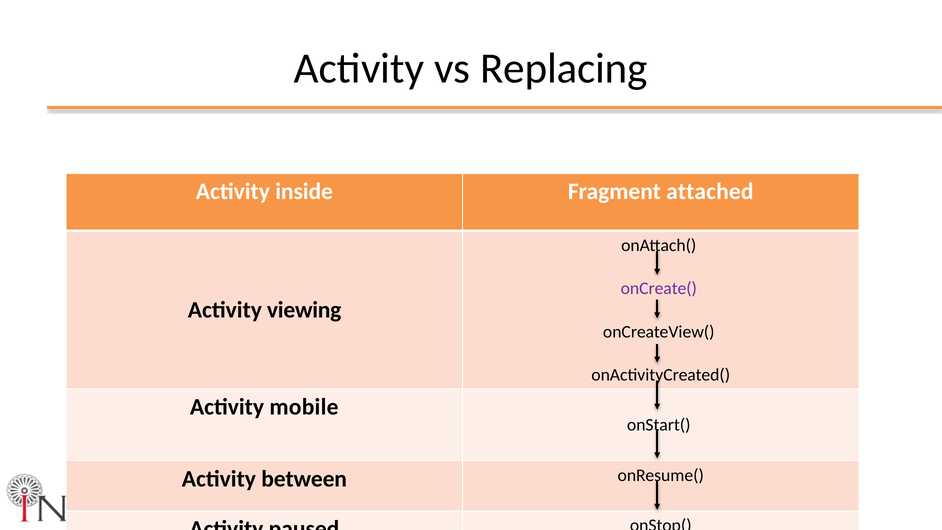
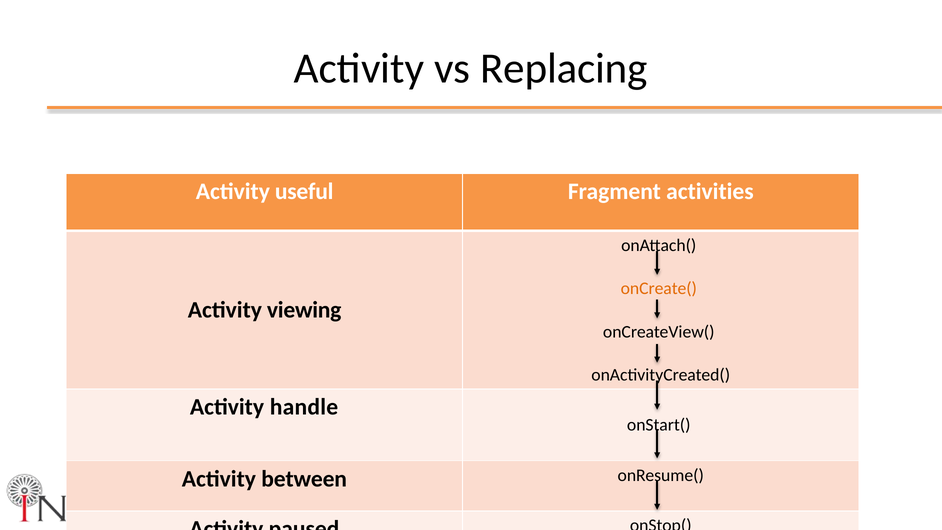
inside: inside -> useful
attached: attached -> activities
onCreate( colour: purple -> orange
mobile: mobile -> handle
